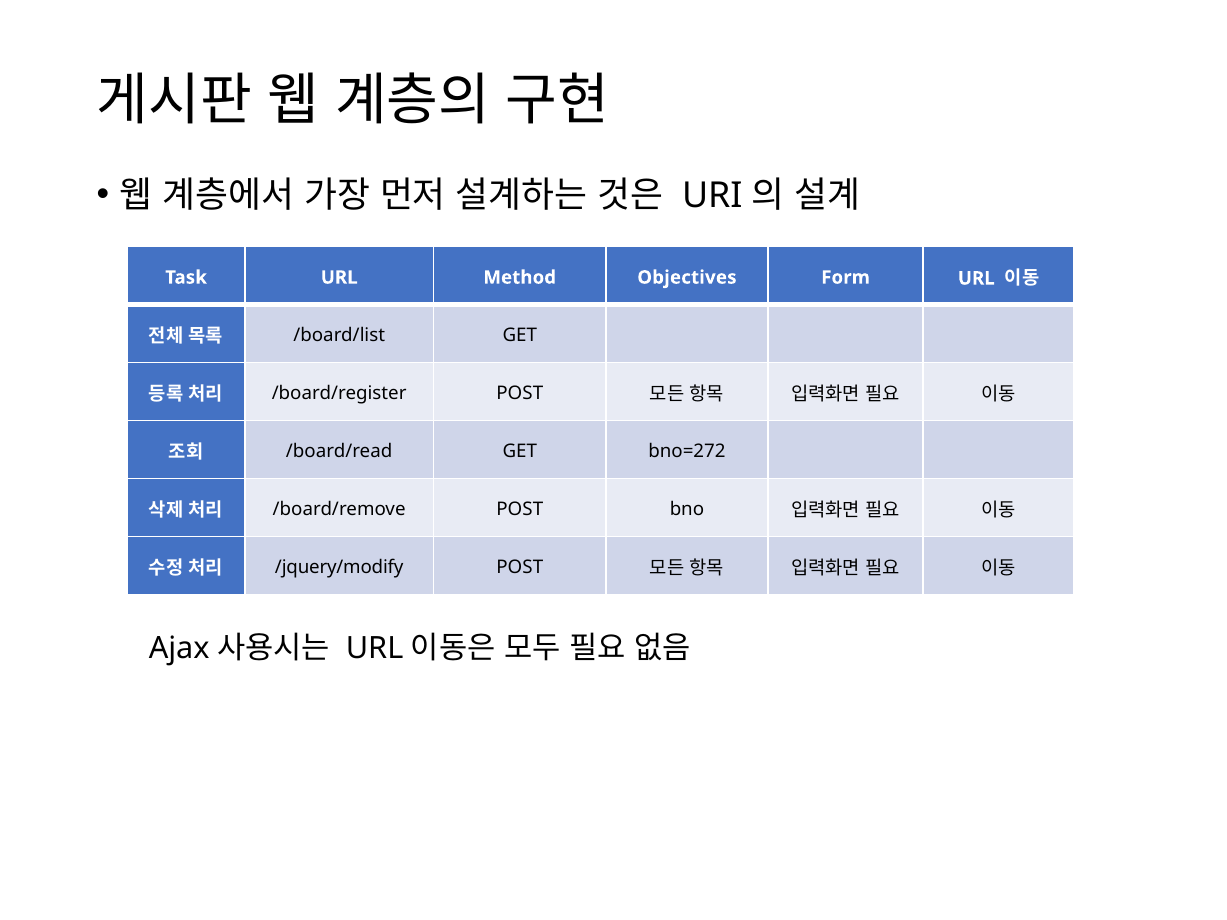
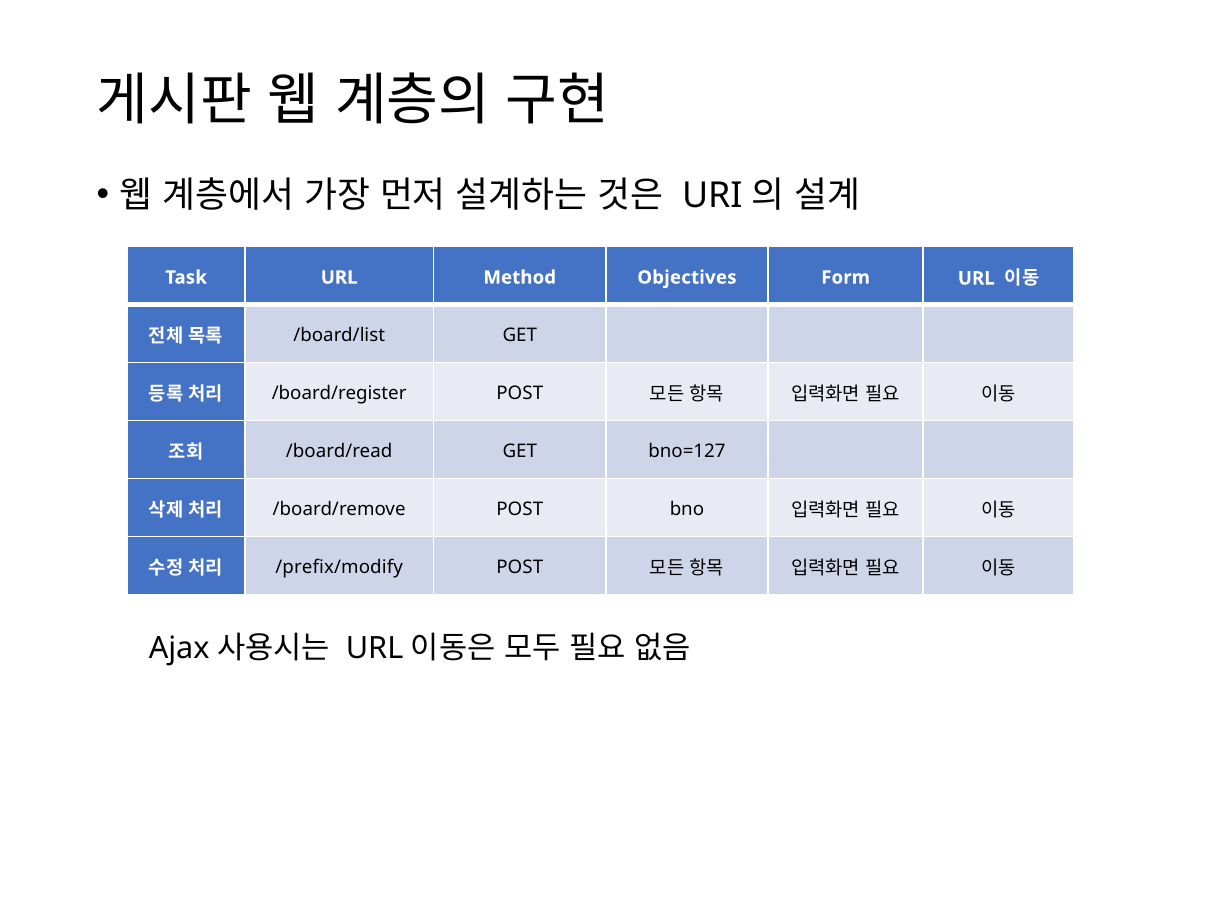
bno=272: bno=272 -> bno=127
/jquery/modify: /jquery/modify -> /prefix/modify
